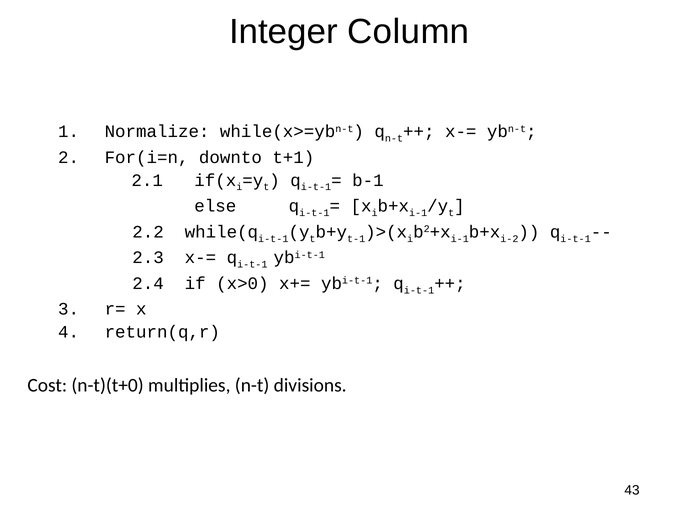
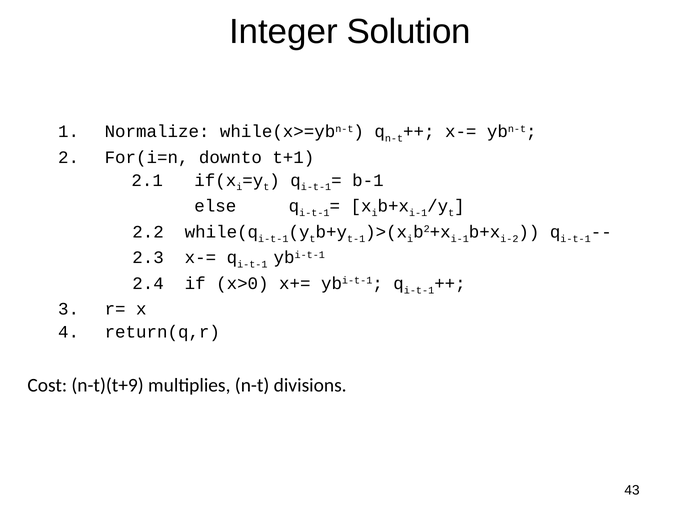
Column: Column -> Solution
n-t)(t+0: n-t)(t+0 -> n-t)(t+9
